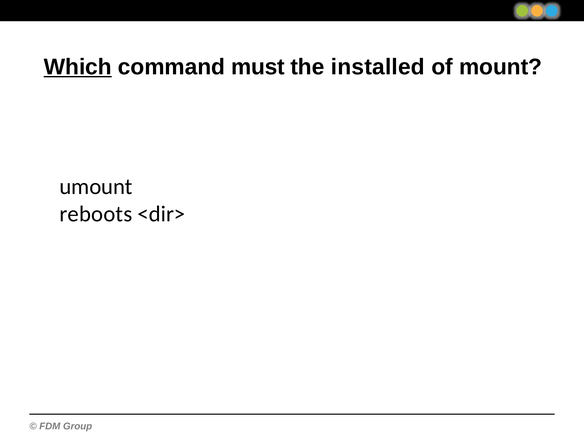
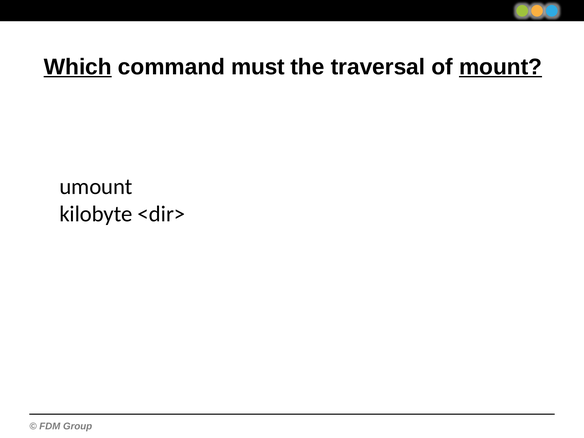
installed: installed -> traversal
mount underline: none -> present
reboots: reboots -> kilobyte
